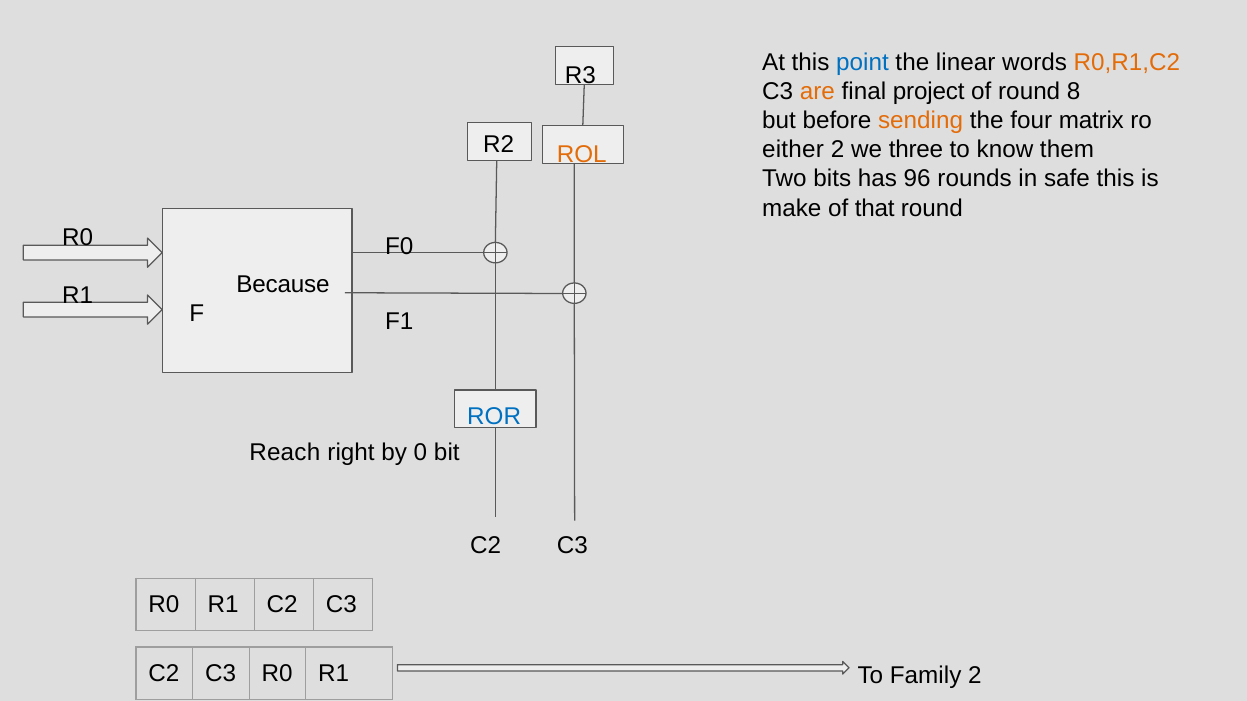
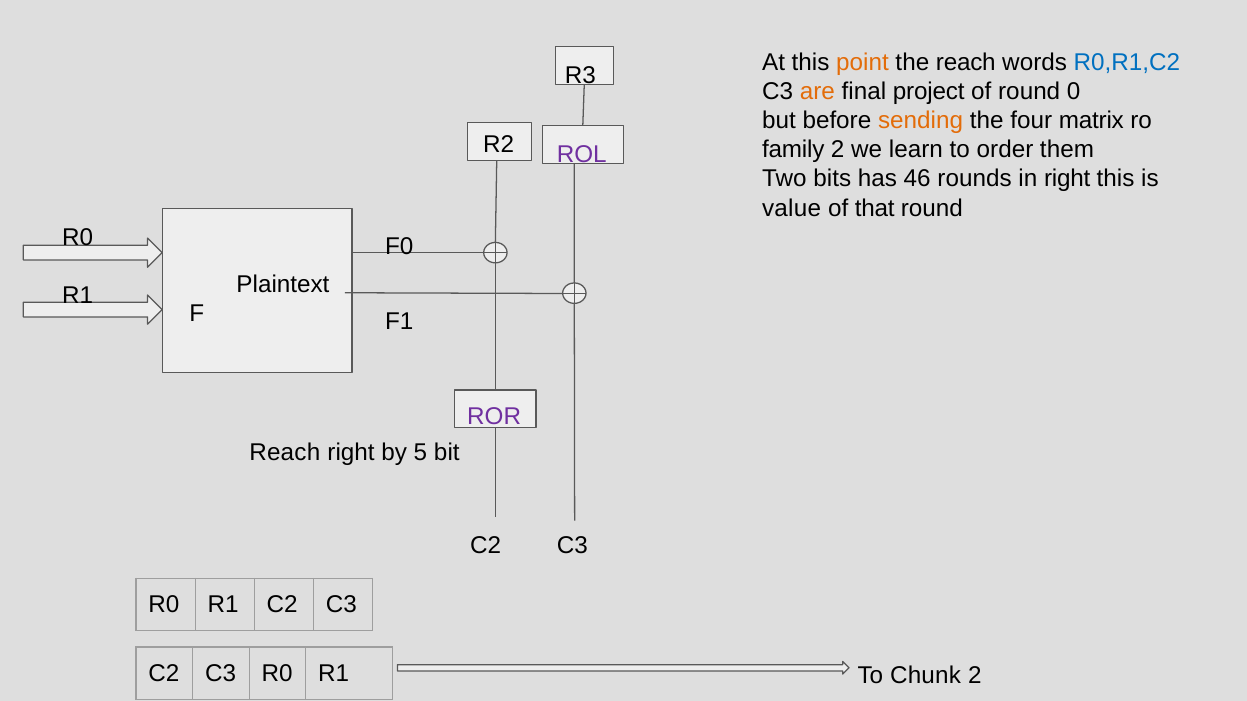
point colour: blue -> orange
the linear: linear -> reach
R0,R1,C2 colour: orange -> blue
8: 8 -> 0
ROL colour: orange -> purple
either: either -> family
three: three -> learn
know: know -> order
96: 96 -> 46
in safe: safe -> right
make: make -> value
Because: Because -> Plaintext
ROR colour: blue -> purple
0: 0 -> 5
Family: Family -> Chunk
